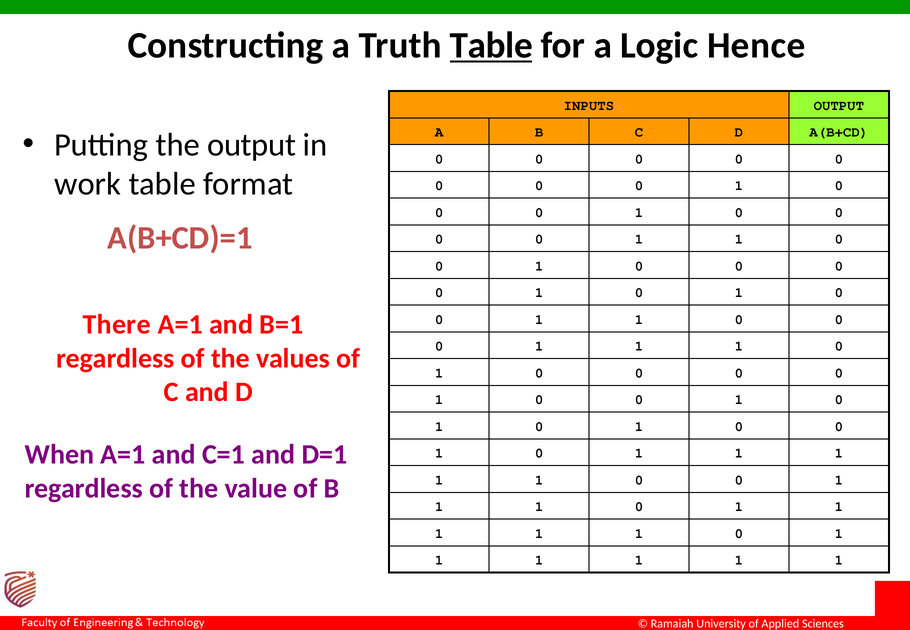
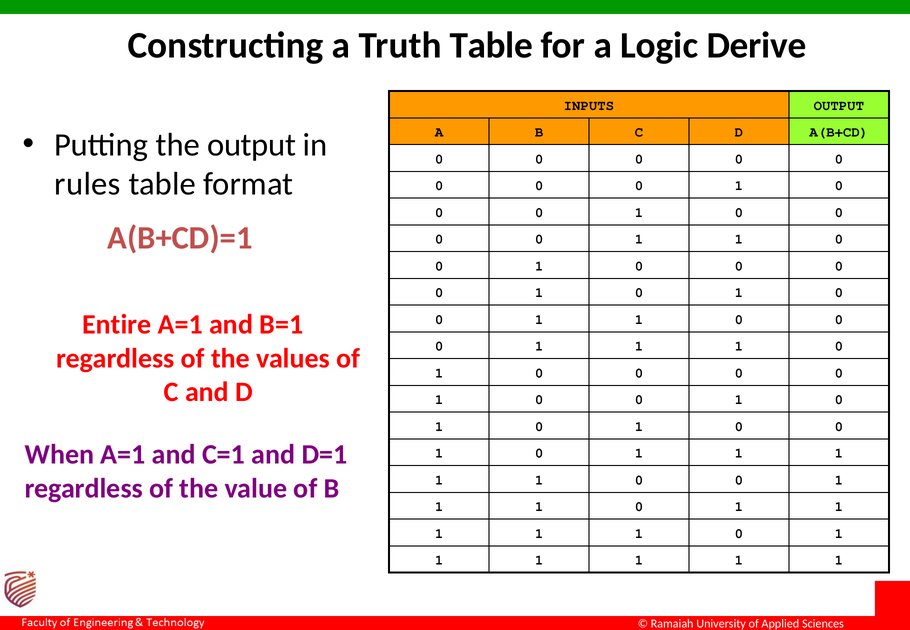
Table at (491, 45) underline: present -> none
Hence: Hence -> Derive
work: work -> rules
There: There -> Entire
